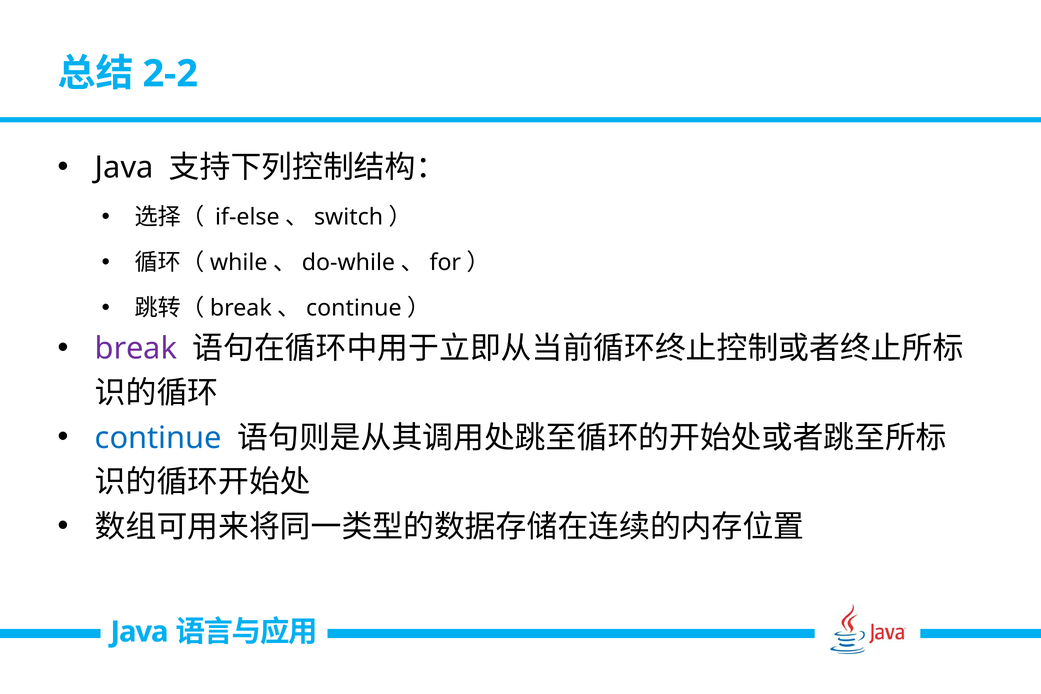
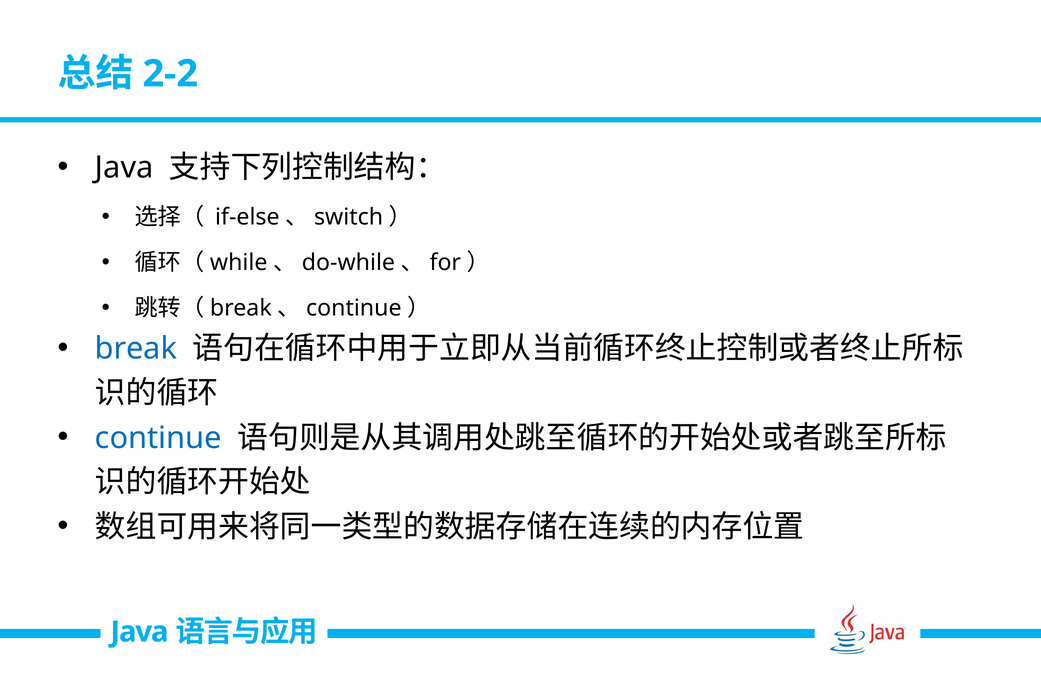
break at (136, 349) colour: purple -> blue
